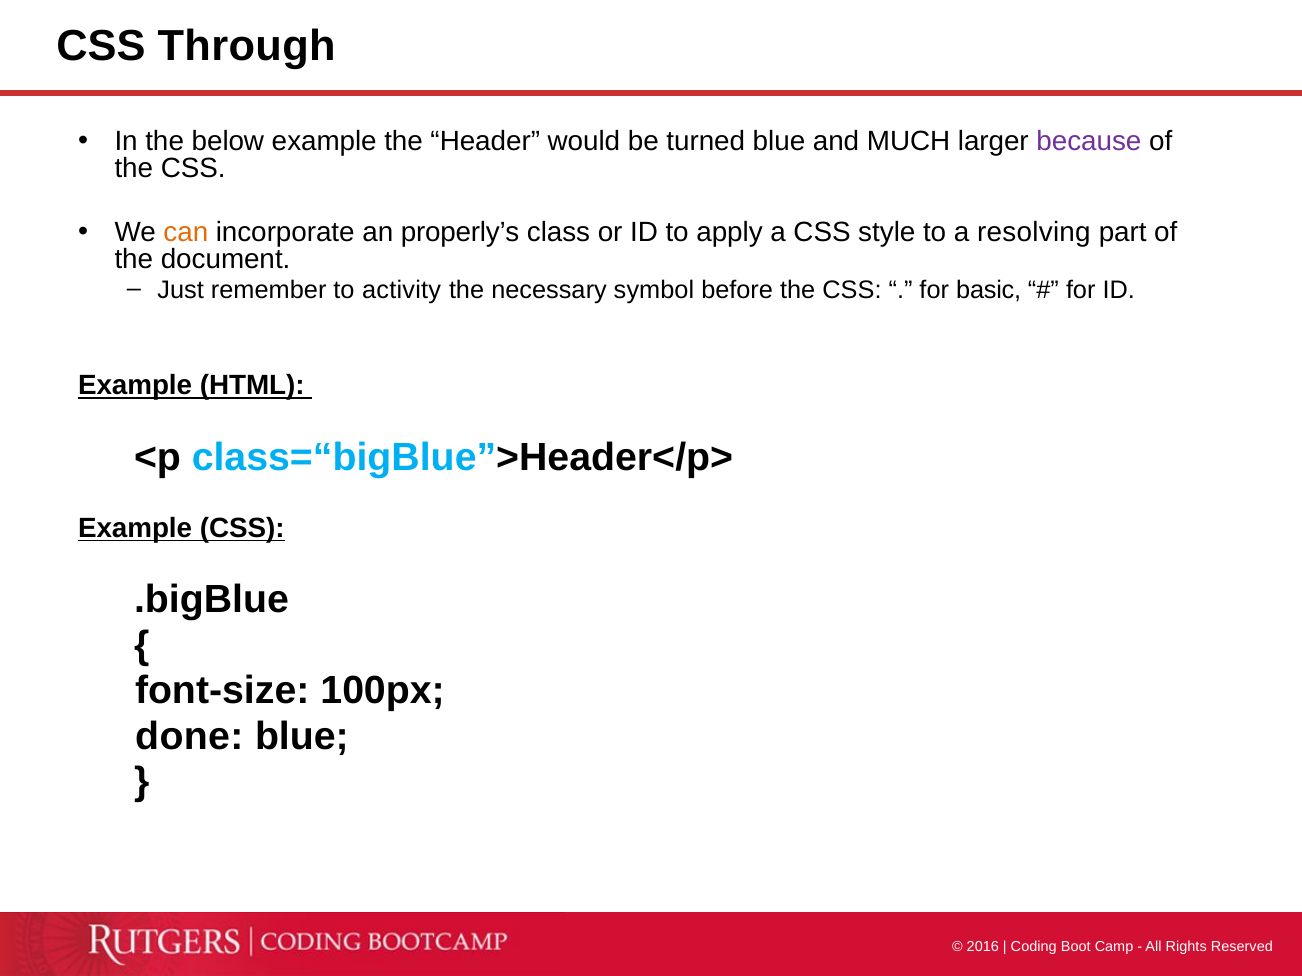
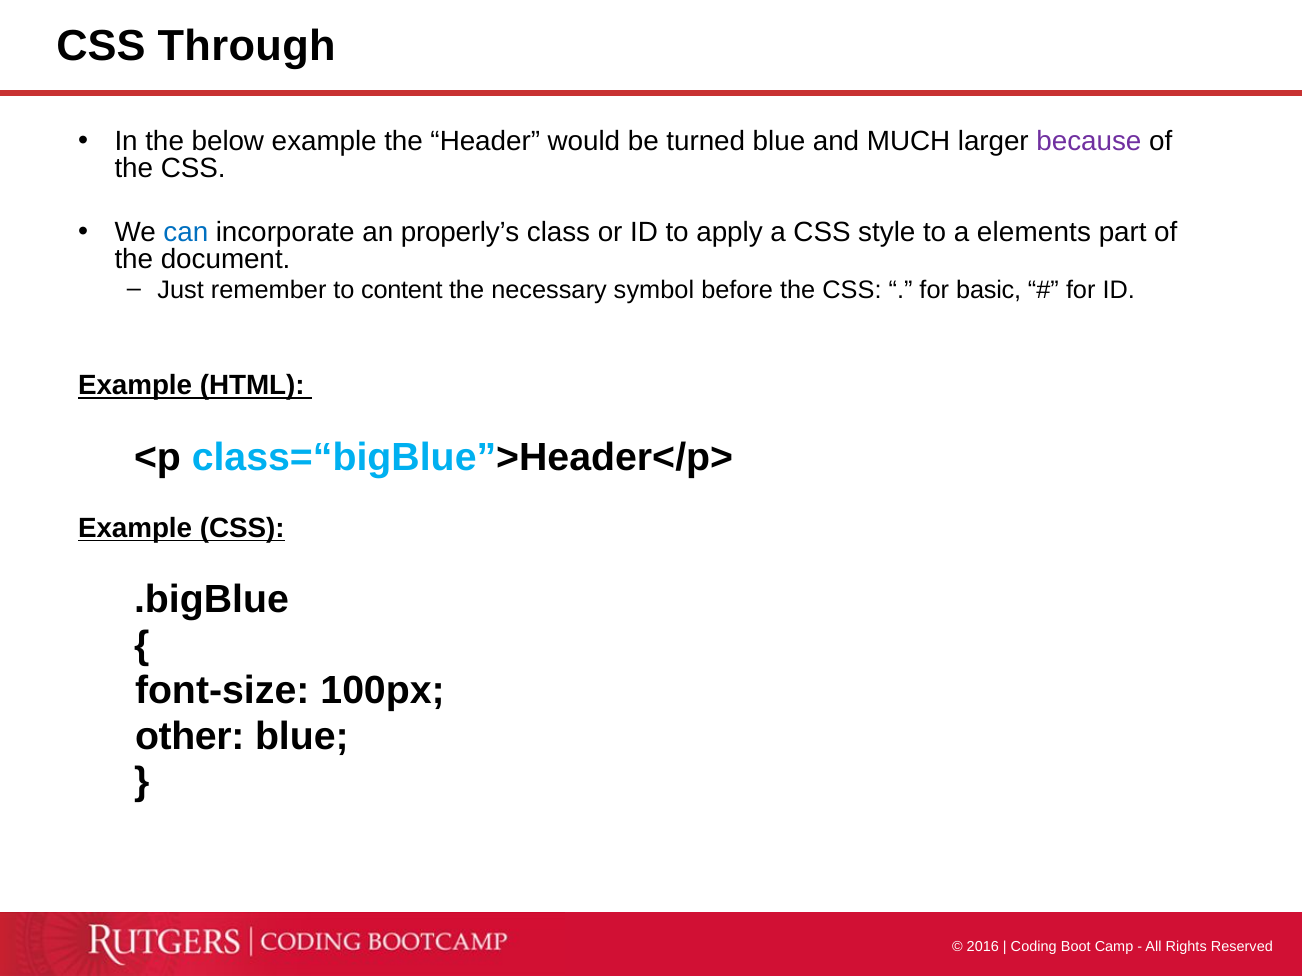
can colour: orange -> blue
resolving: resolving -> elements
activity: activity -> content
done: done -> other
